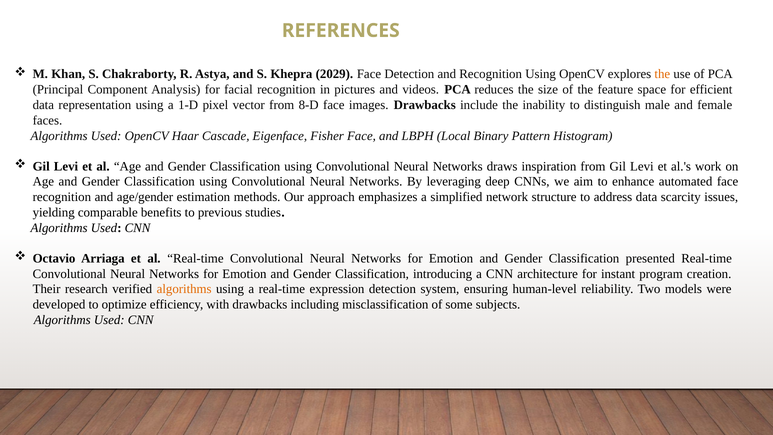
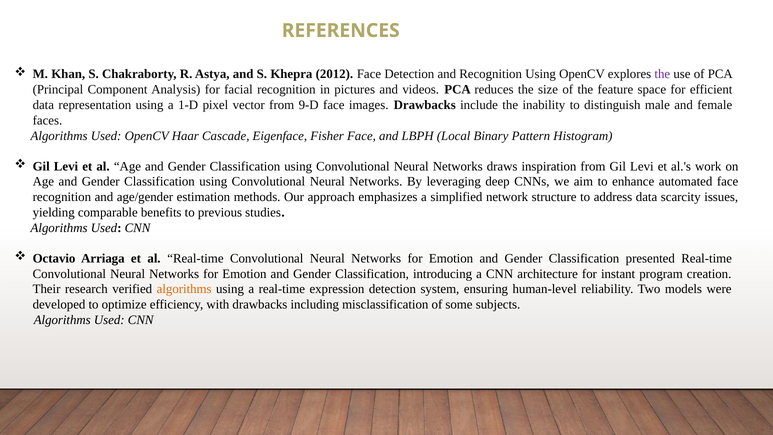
2029: 2029 -> 2012
the at (662, 74) colour: orange -> purple
8-D: 8-D -> 9-D
